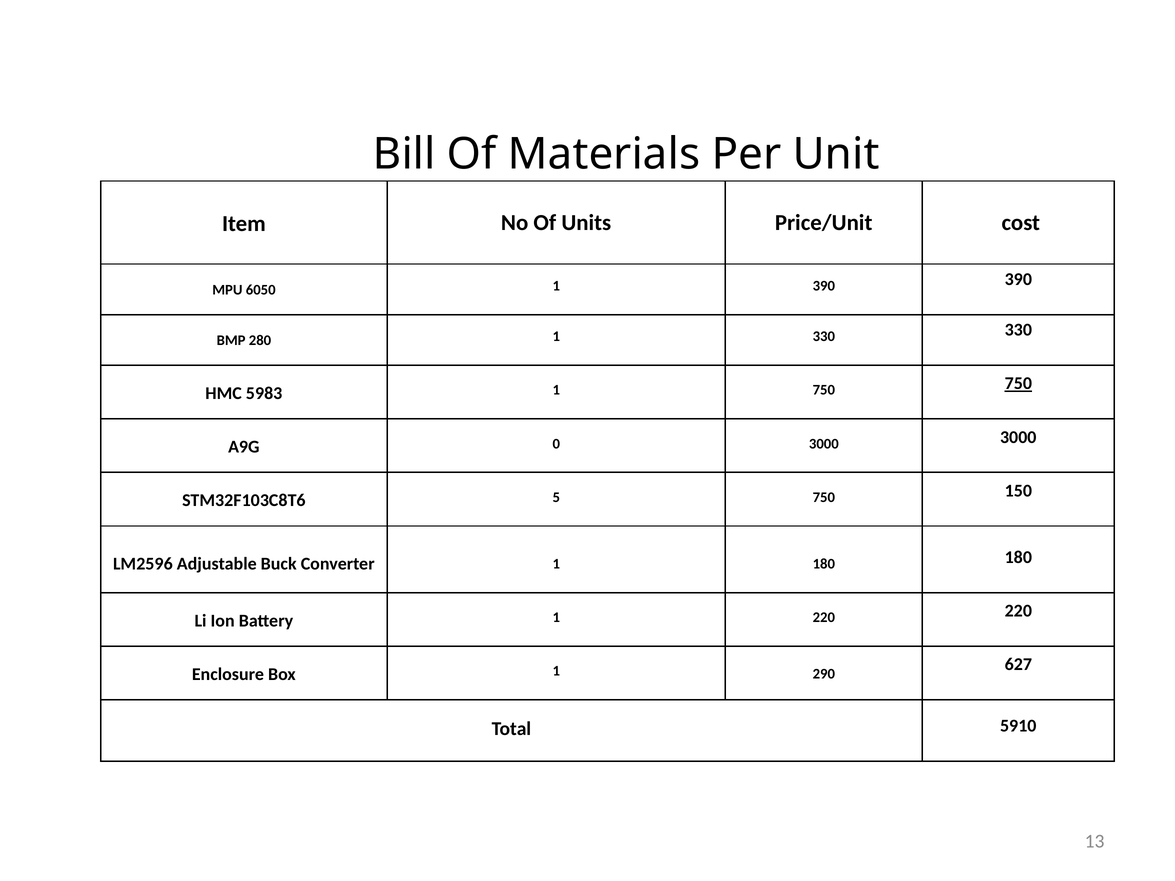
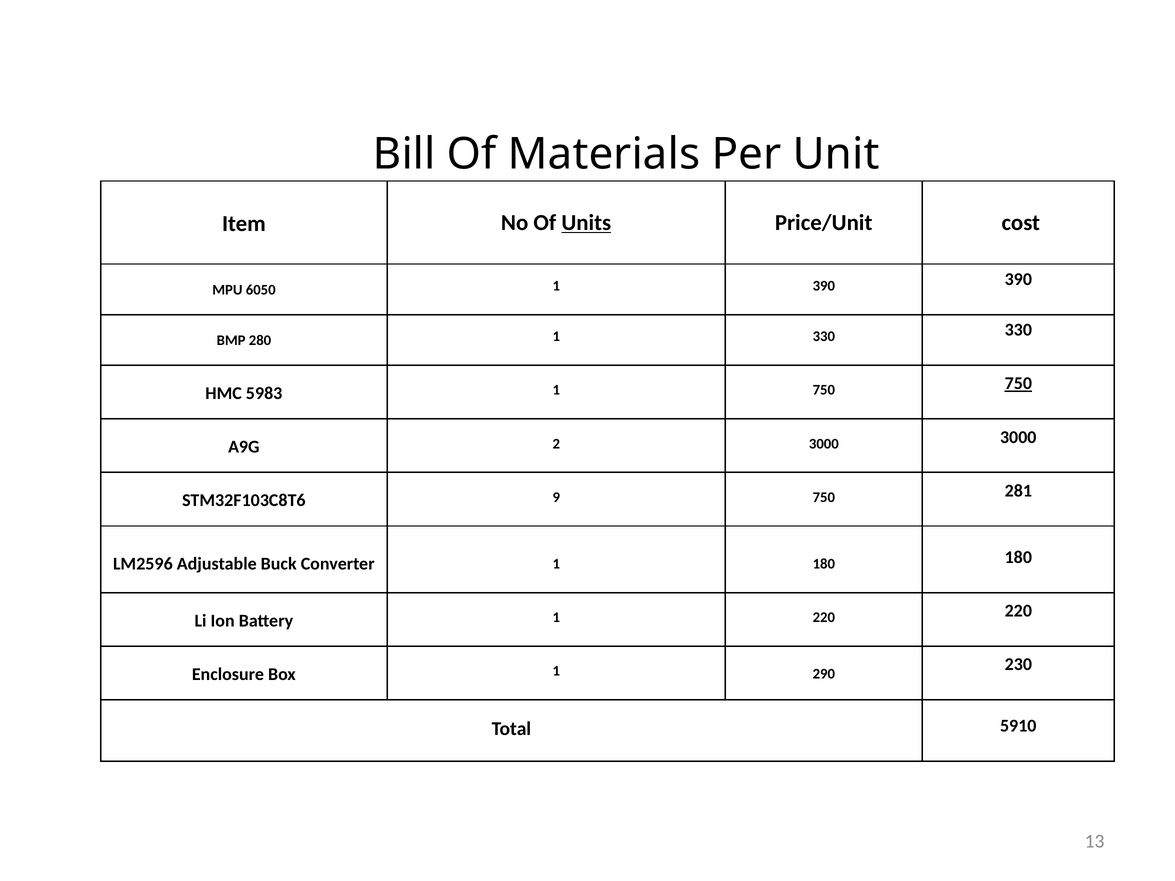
Units underline: none -> present
0: 0 -> 2
5: 5 -> 9
150: 150 -> 281
627: 627 -> 230
